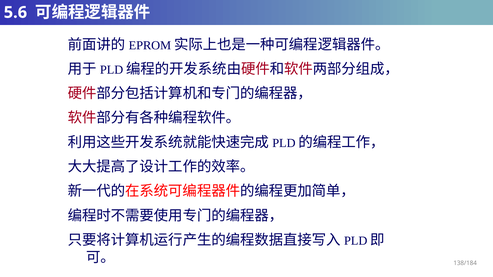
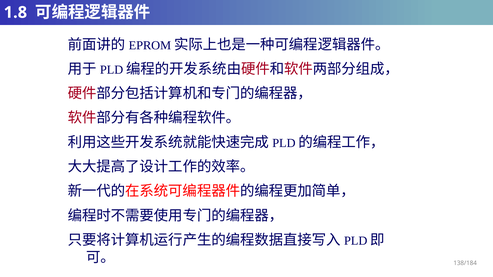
5.6: 5.6 -> 1.8
